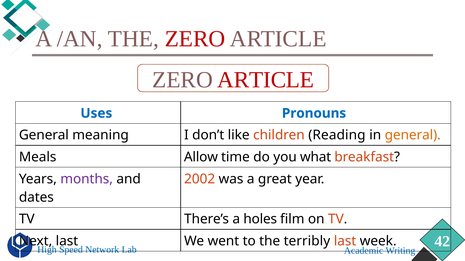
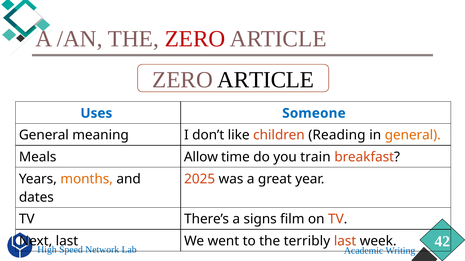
ARTICLE at (266, 80) colour: red -> black
Pronouns: Pronouns -> Someone
what: what -> train
months colour: purple -> orange
2002: 2002 -> 2025
holes: holes -> signs
